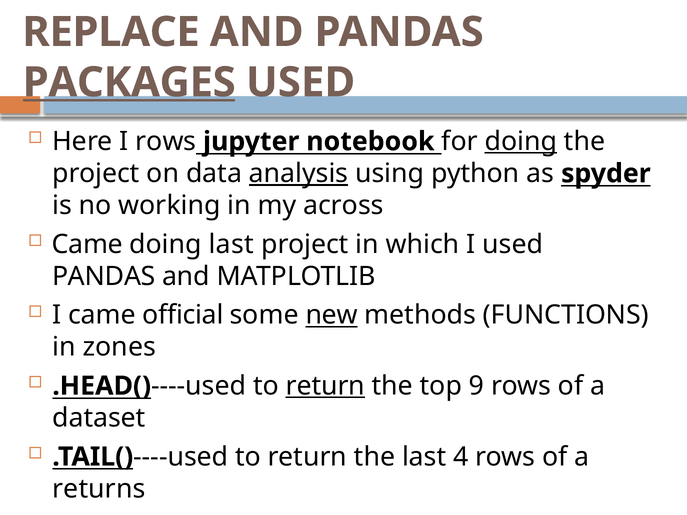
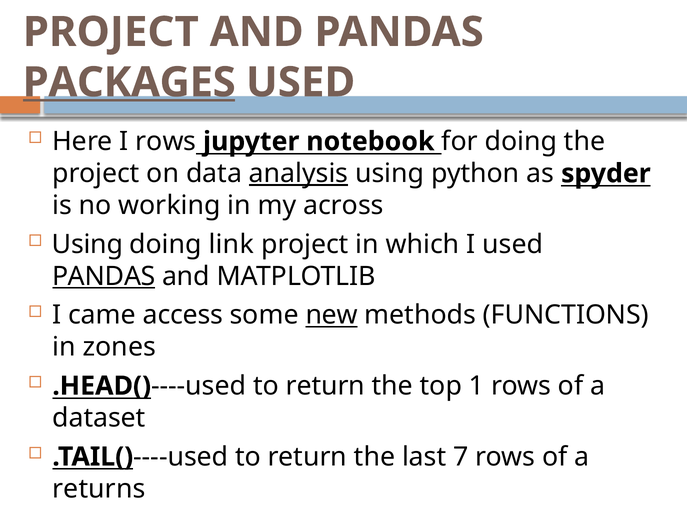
REPLACE at (111, 32): REPLACE -> PROJECT
doing at (521, 142) underline: present -> none
Came at (87, 244): Came -> Using
doing last: last -> link
PANDAS at (104, 277) underline: none -> present
official: official -> access
return at (325, 386) underline: present -> none
9: 9 -> 1
4: 4 -> 7
